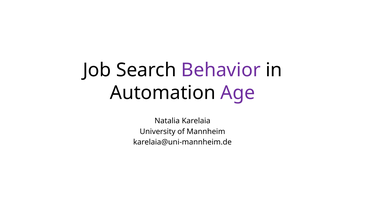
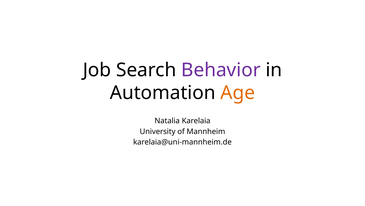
Age colour: purple -> orange
